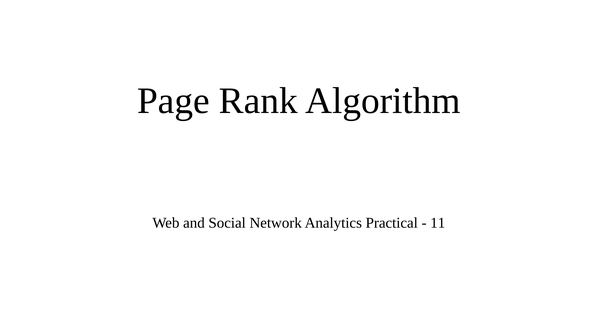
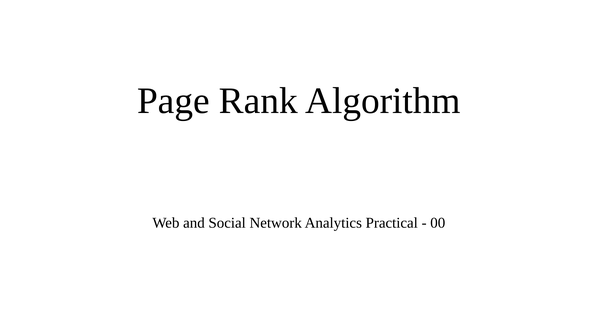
11: 11 -> 00
